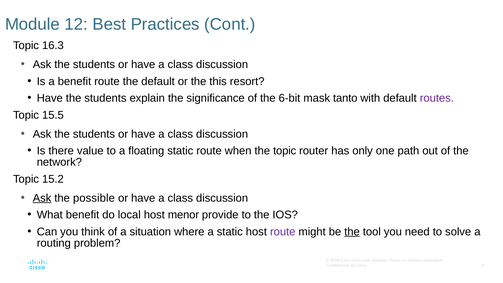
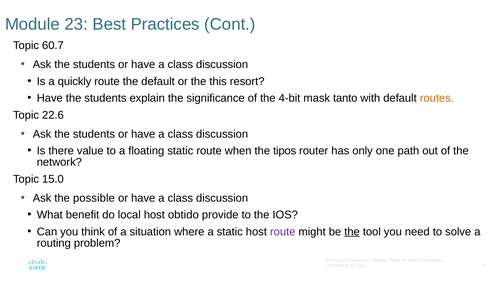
12: 12 -> 23
16.3: 16.3 -> 60.7
a benefit: benefit -> quickly
6-bit: 6-bit -> 4-bit
routes colour: purple -> orange
15.5: 15.5 -> 22.6
the topic: topic -> tipos
15.2: 15.2 -> 15.0
Ask at (42, 198) underline: present -> none
menor: menor -> obtido
